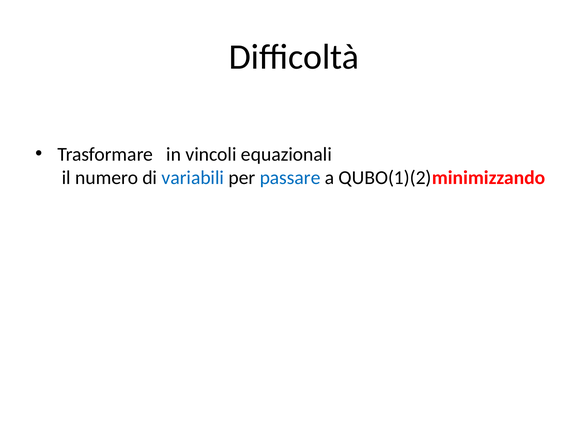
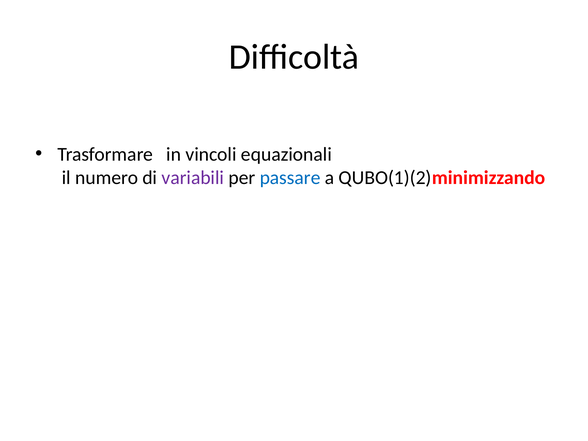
variabili colour: blue -> purple
